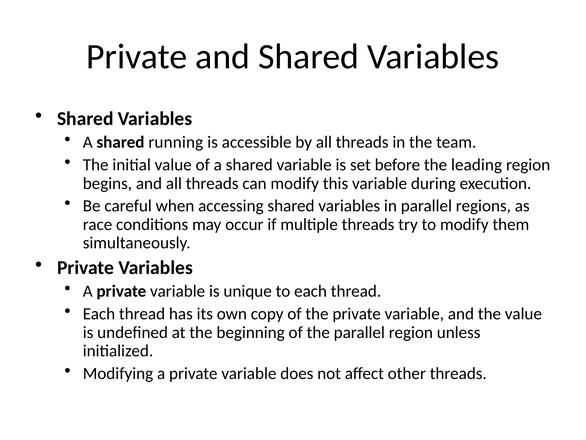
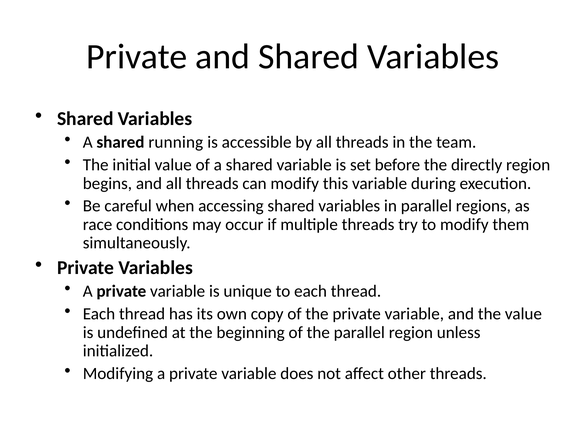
leading: leading -> directly
